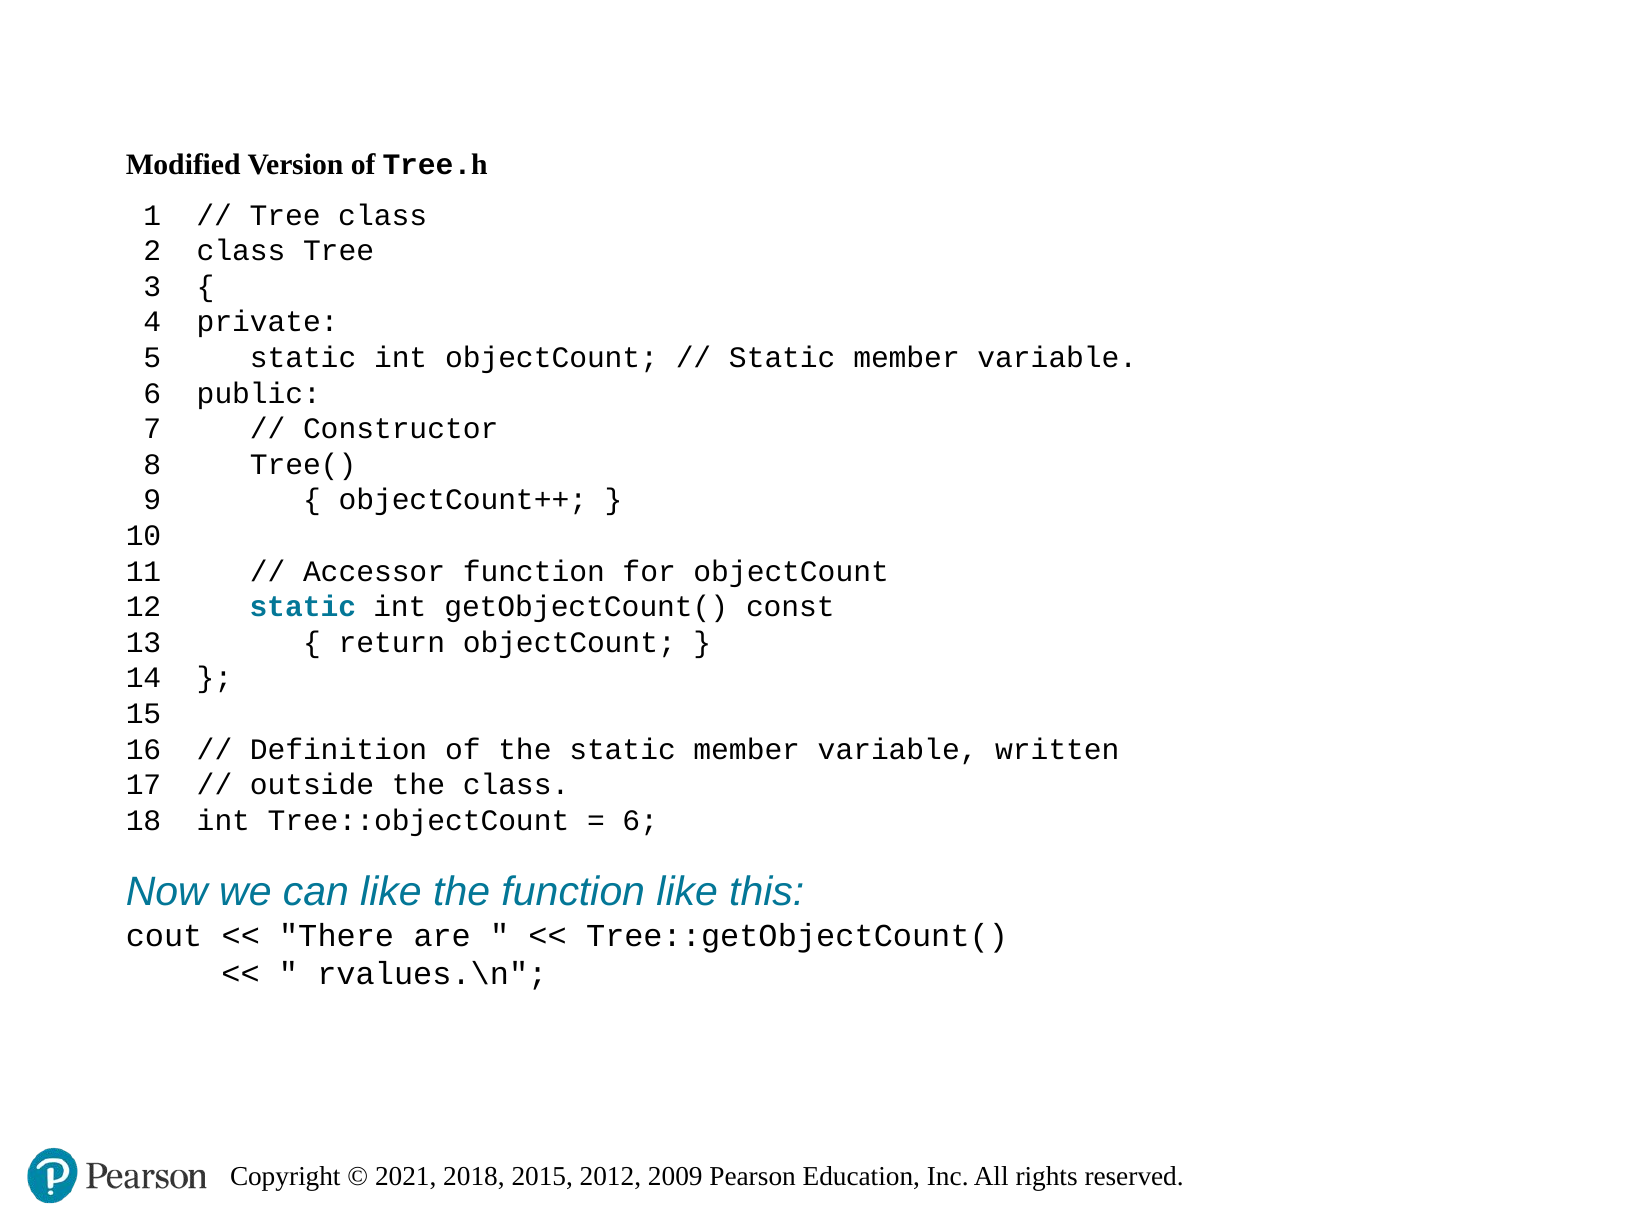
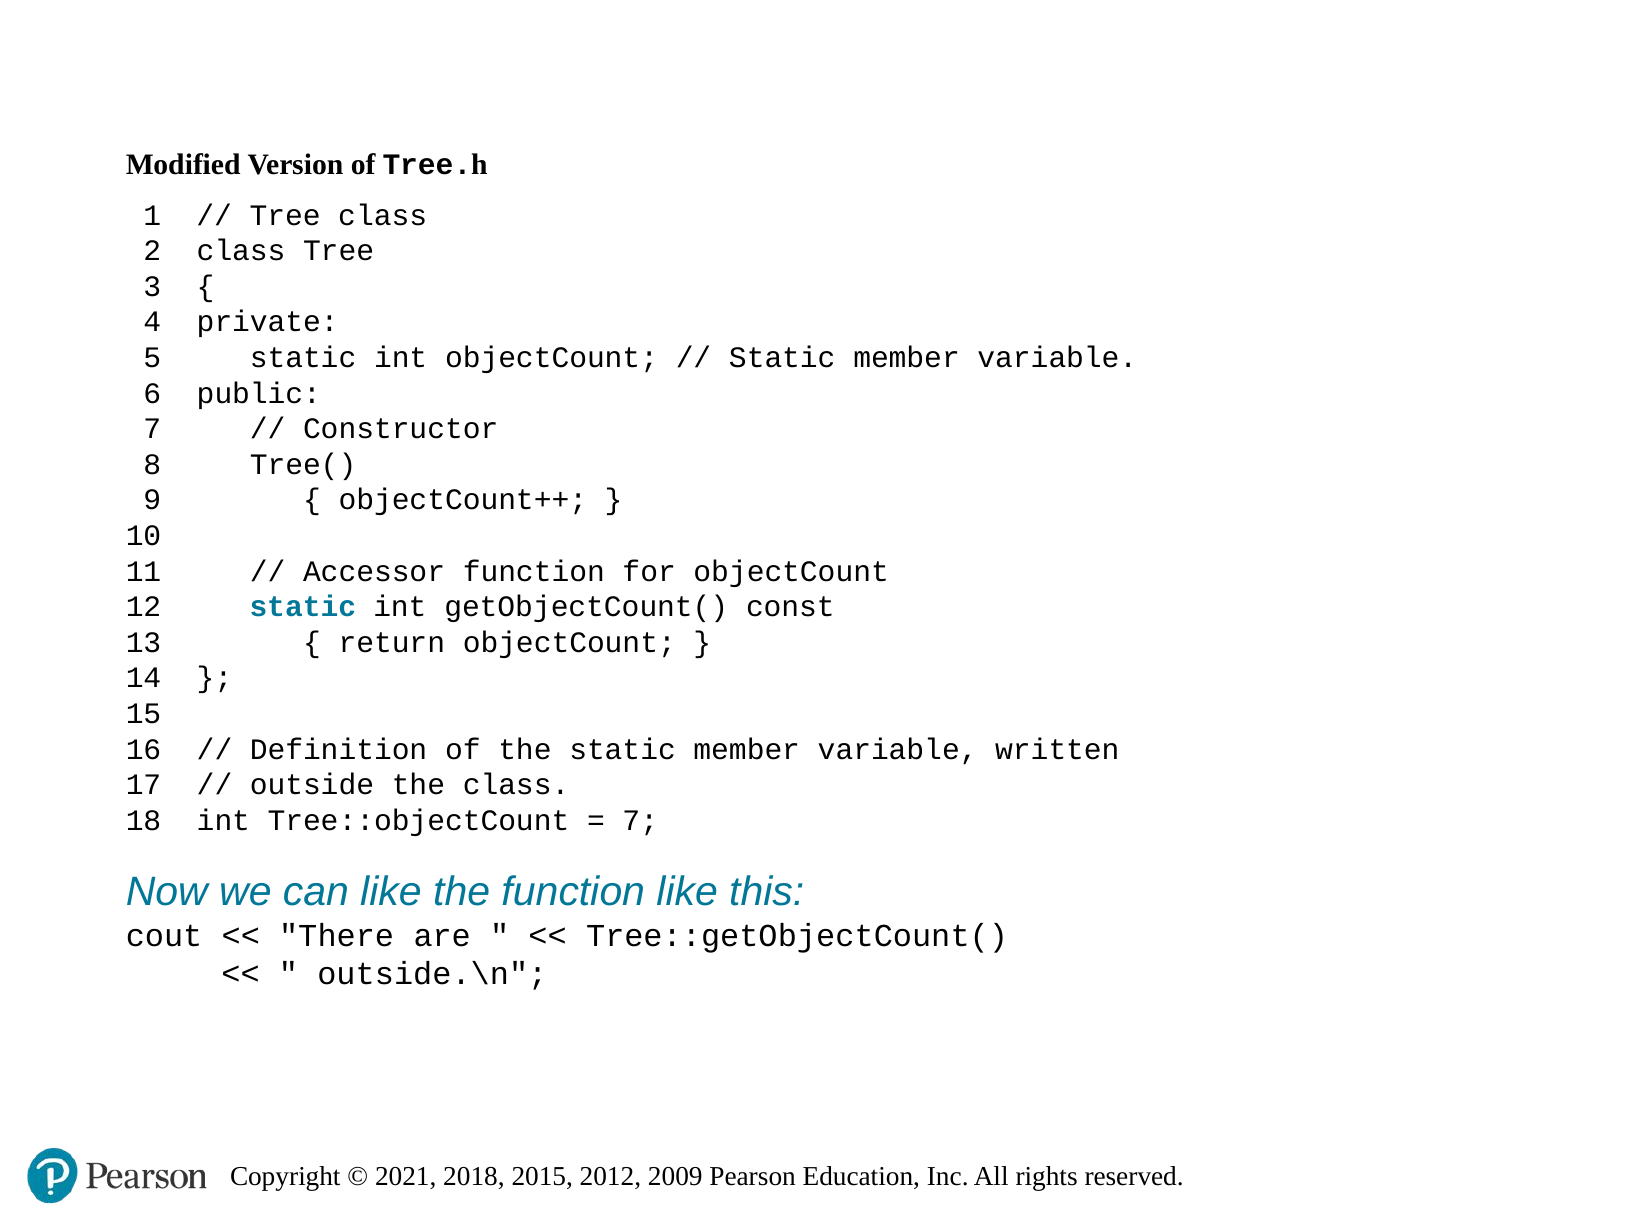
6 at (640, 820): 6 -> 7
rvalues.\n: rvalues.\n -> outside.\n
